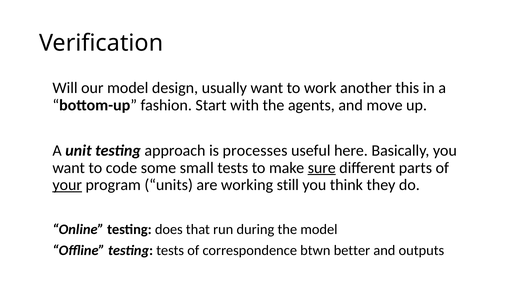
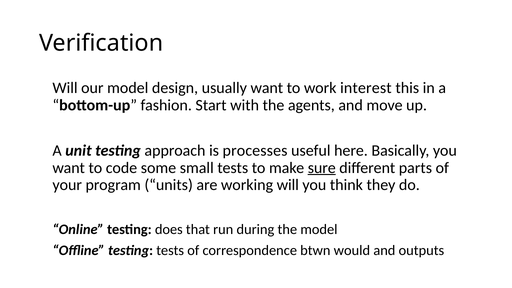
another: another -> interest
your underline: present -> none
working still: still -> will
better: better -> would
